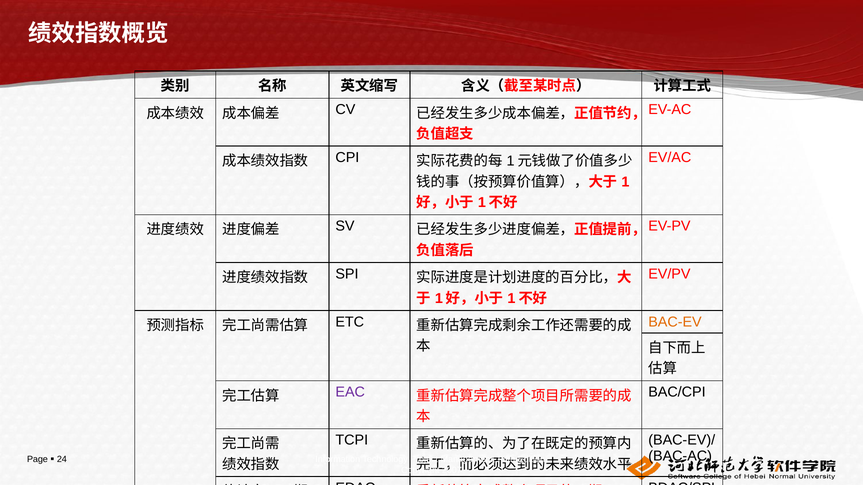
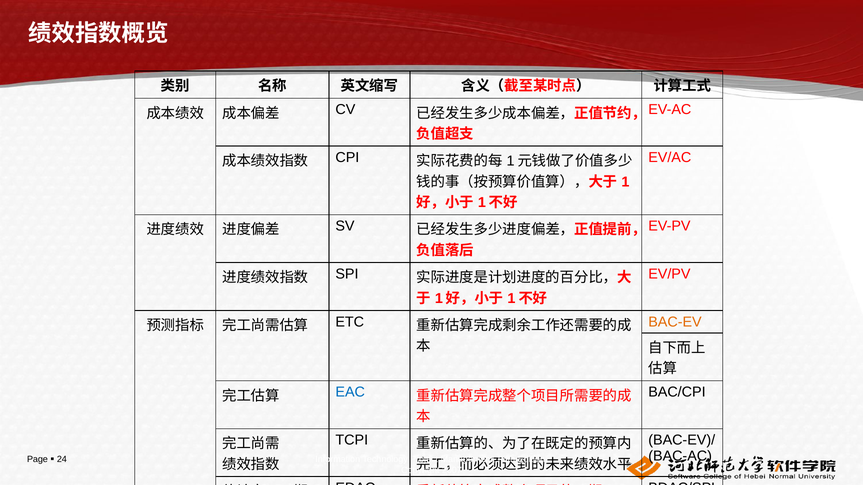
EAC colour: purple -> blue
